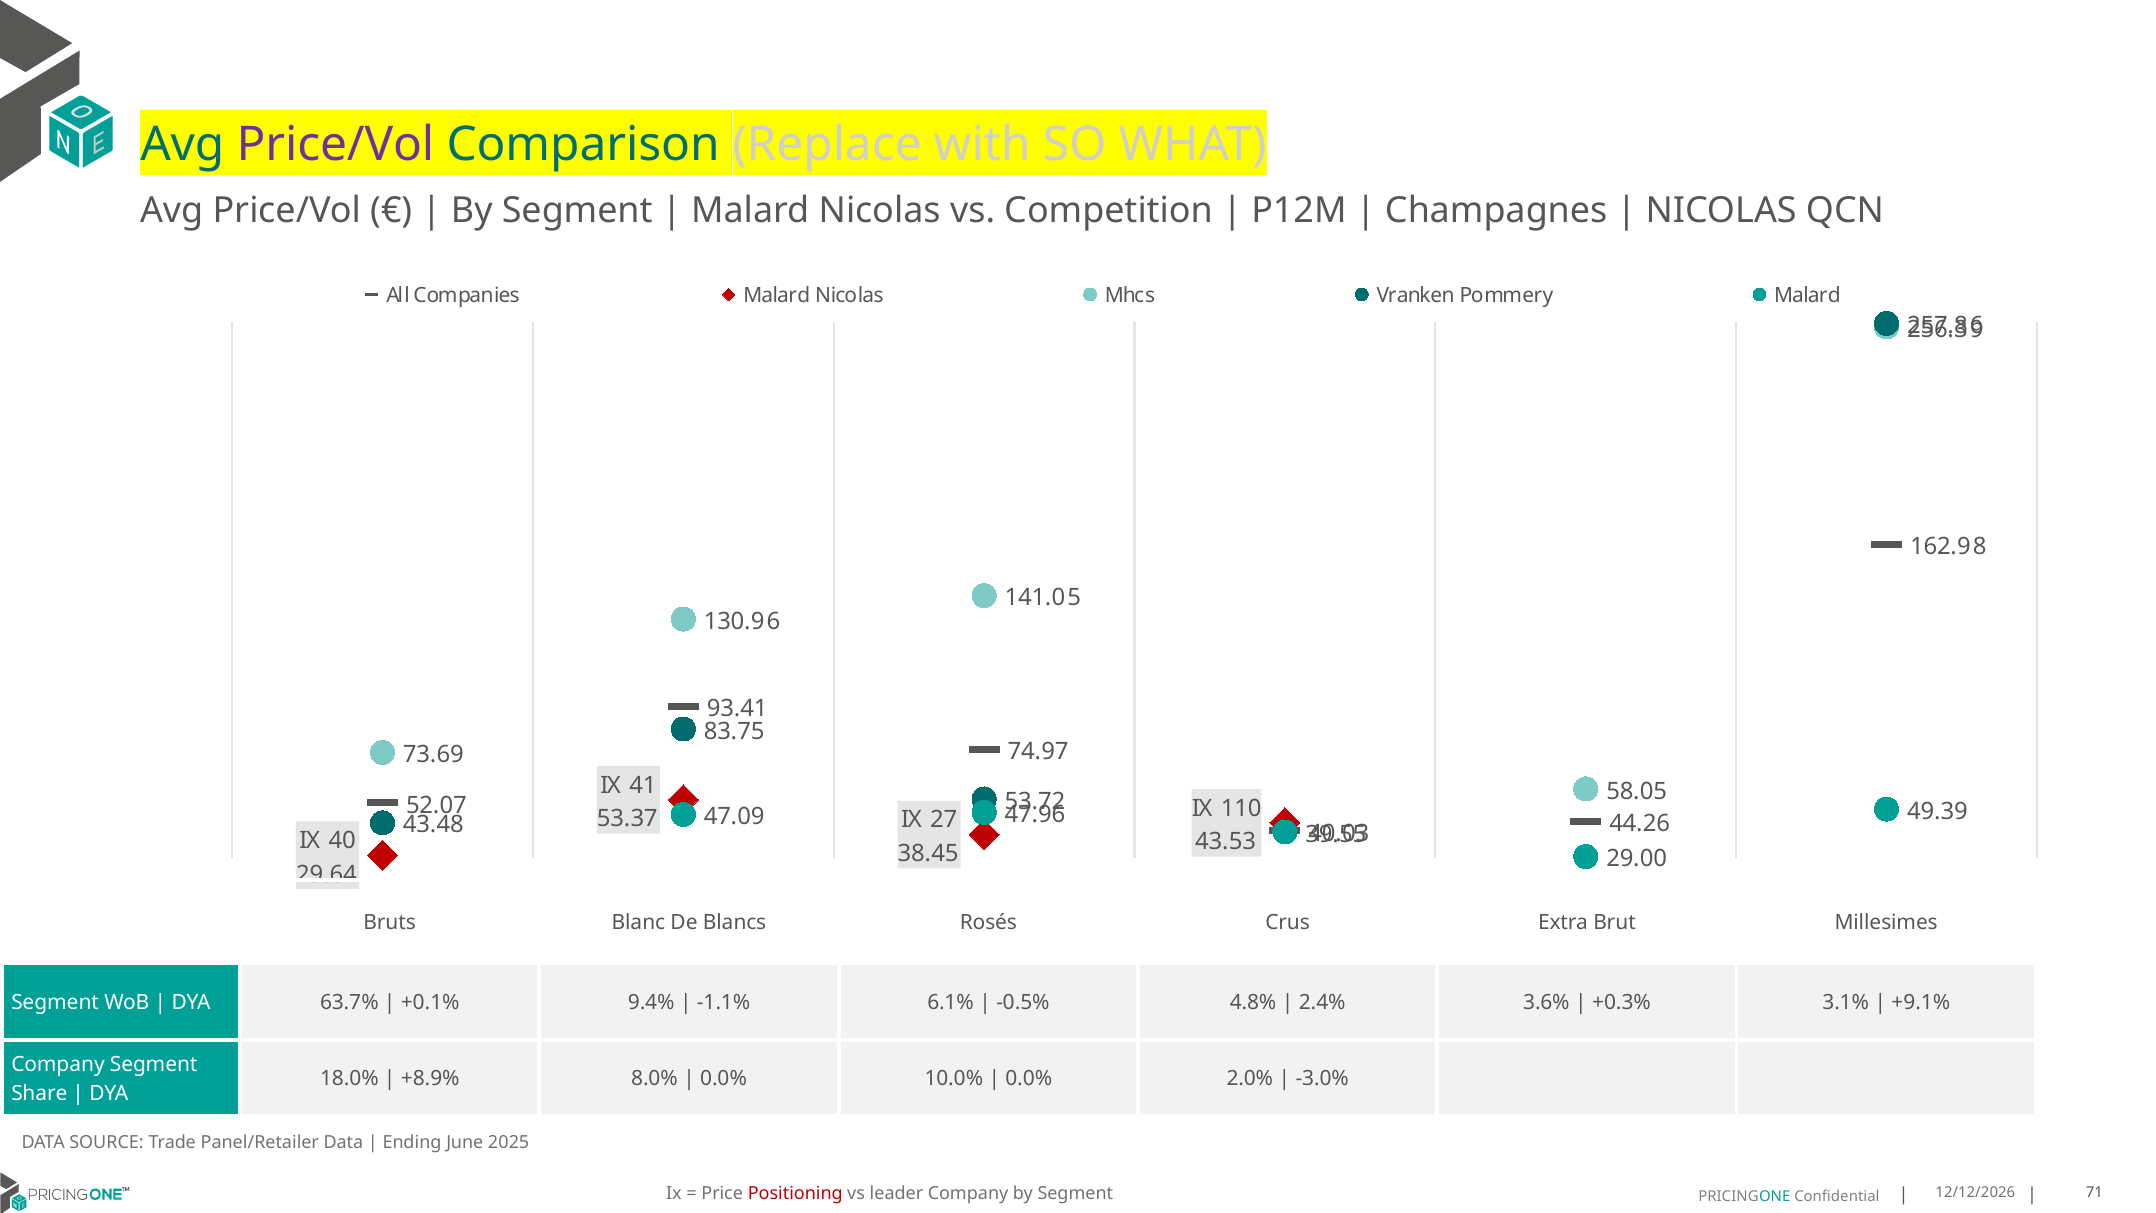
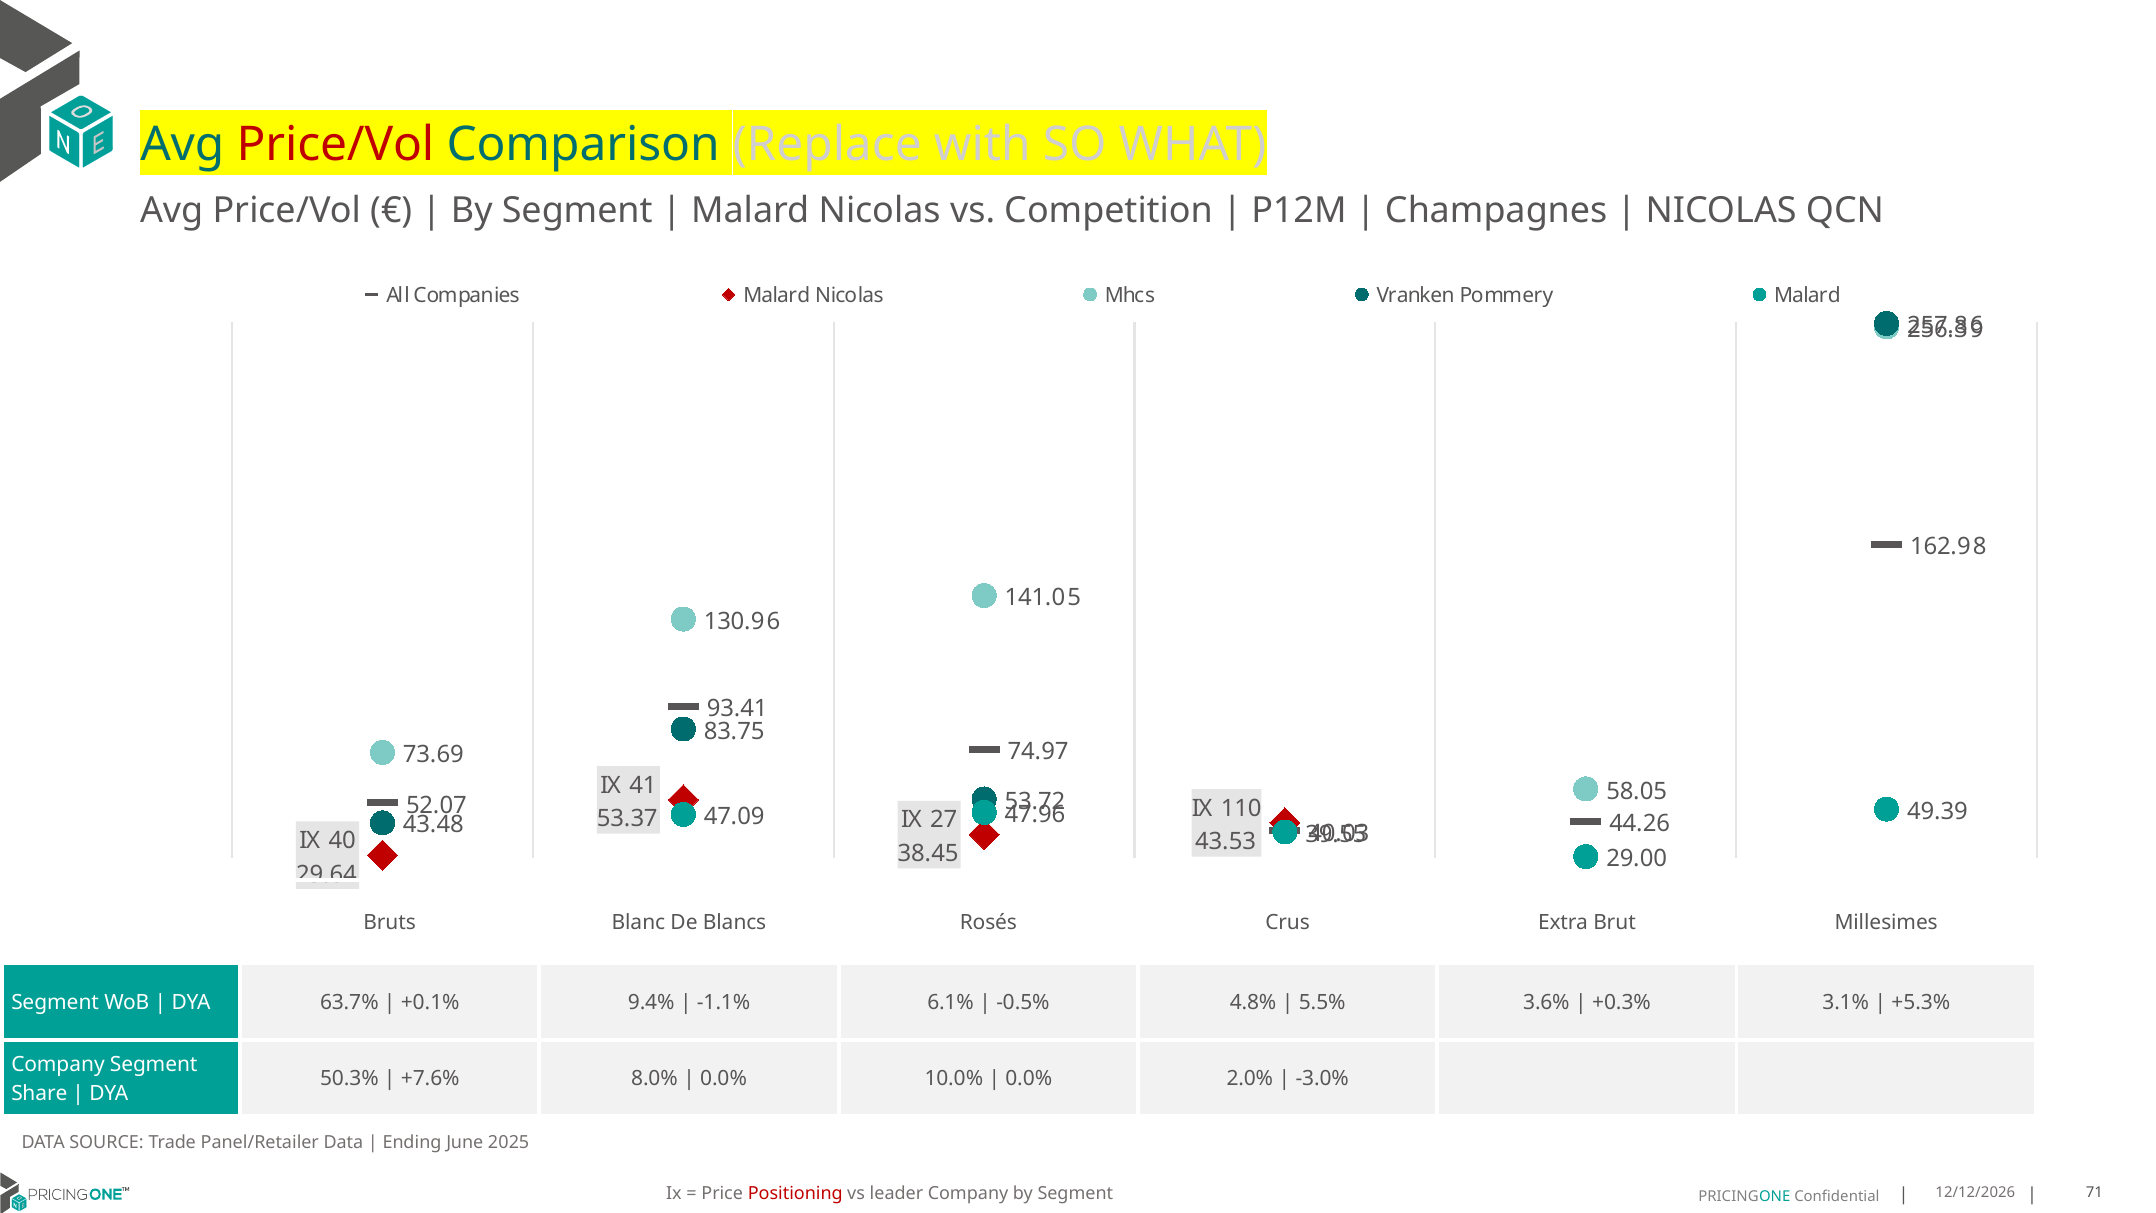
Price/Vol at (335, 145) colour: purple -> red
2.4%: 2.4% -> 5.5%
+9.1%: +9.1% -> +5.3%
18.0%: 18.0% -> 50.3%
+8.9%: +8.9% -> +7.6%
